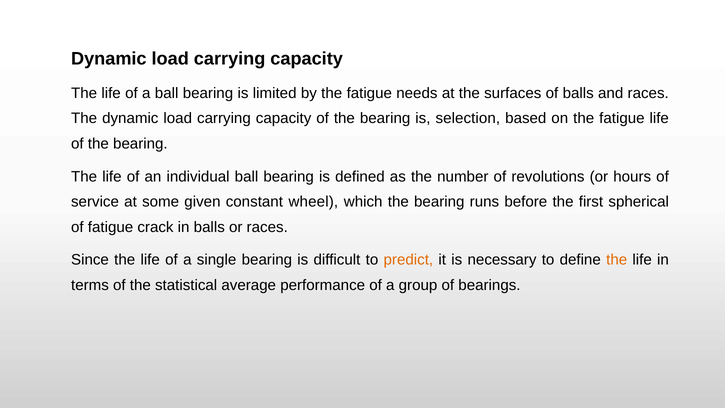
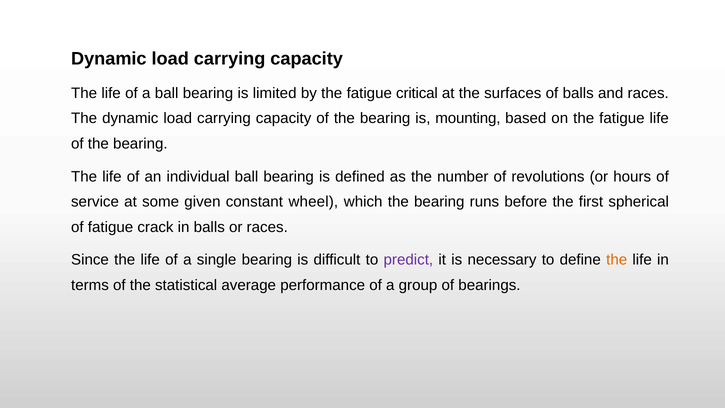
needs: needs -> critical
selection: selection -> mounting
predict colour: orange -> purple
